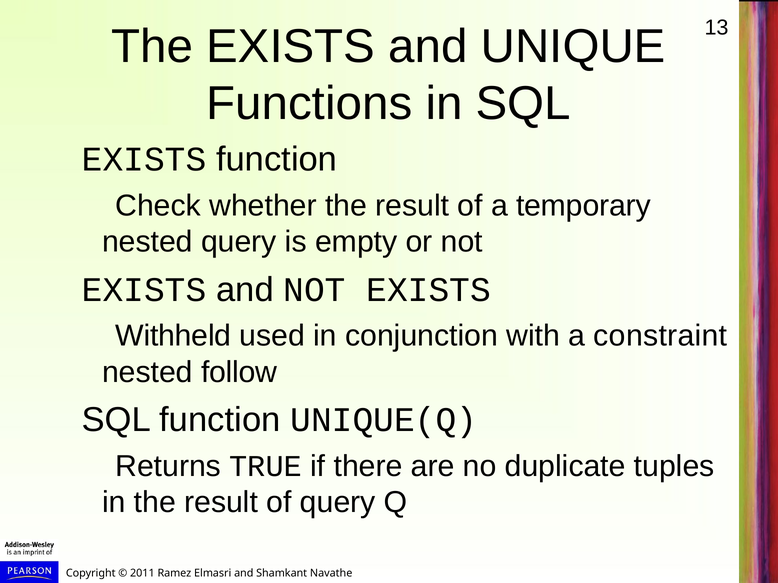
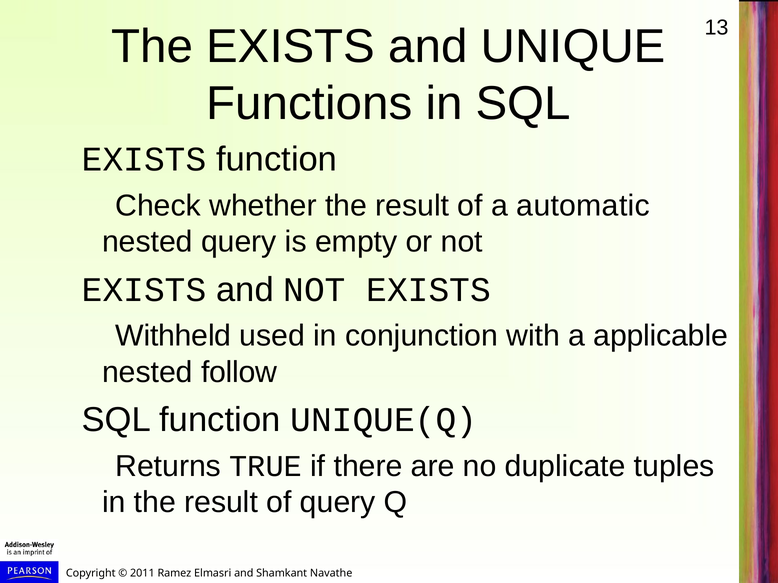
temporary: temporary -> automatic
constraint: constraint -> applicable
